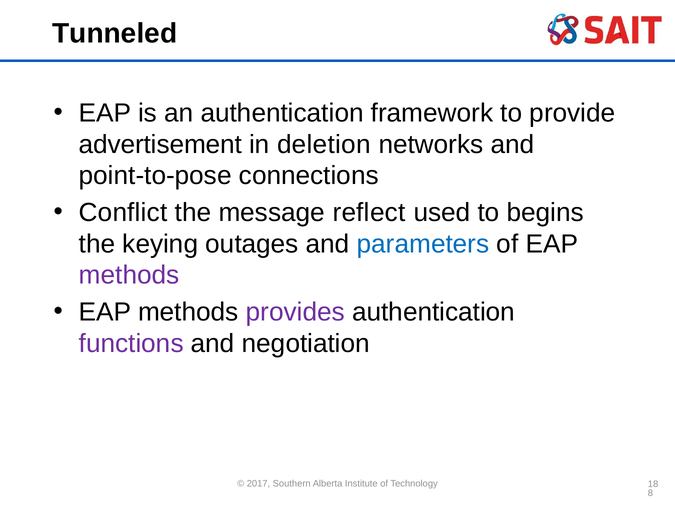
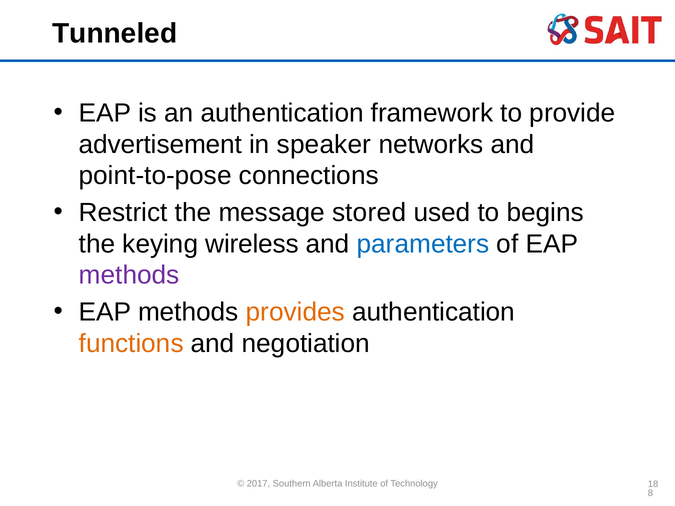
deletion: deletion -> speaker
Conflict: Conflict -> Restrict
reflect: reflect -> stored
outages: outages -> wireless
provides colour: purple -> orange
functions colour: purple -> orange
